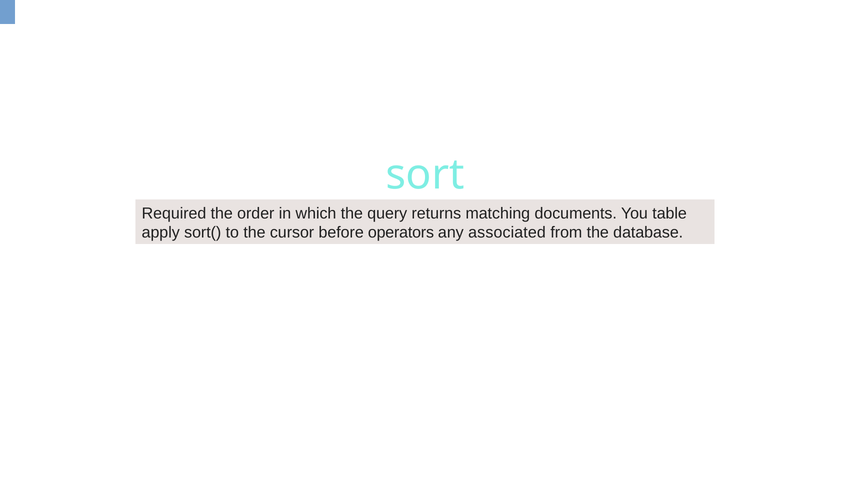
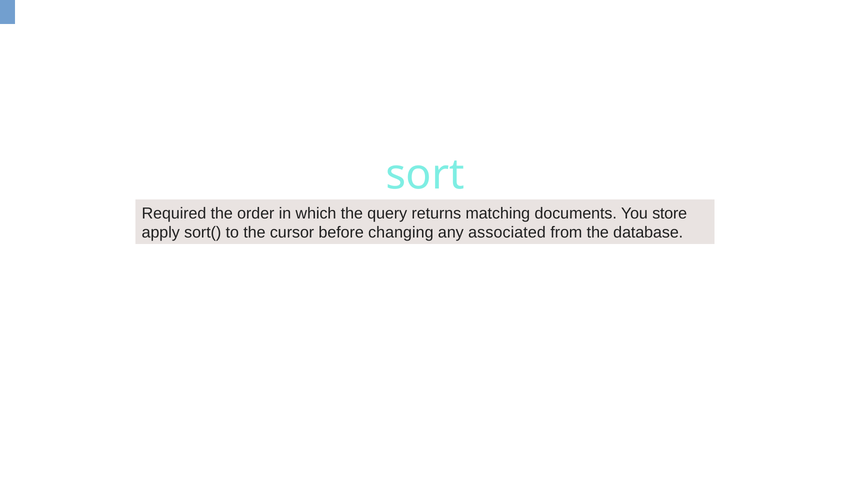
table: table -> store
operators: operators -> changing
